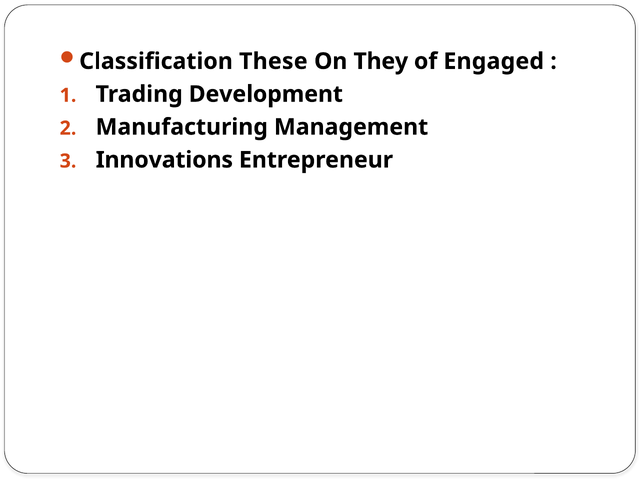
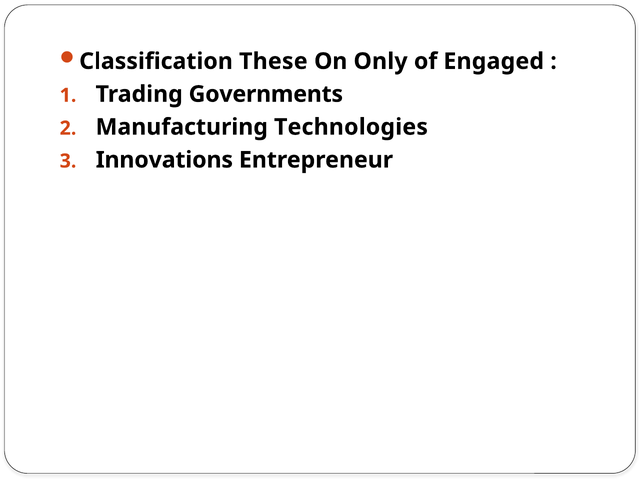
They: They -> Only
Development: Development -> Governments
Management: Management -> Technologies
